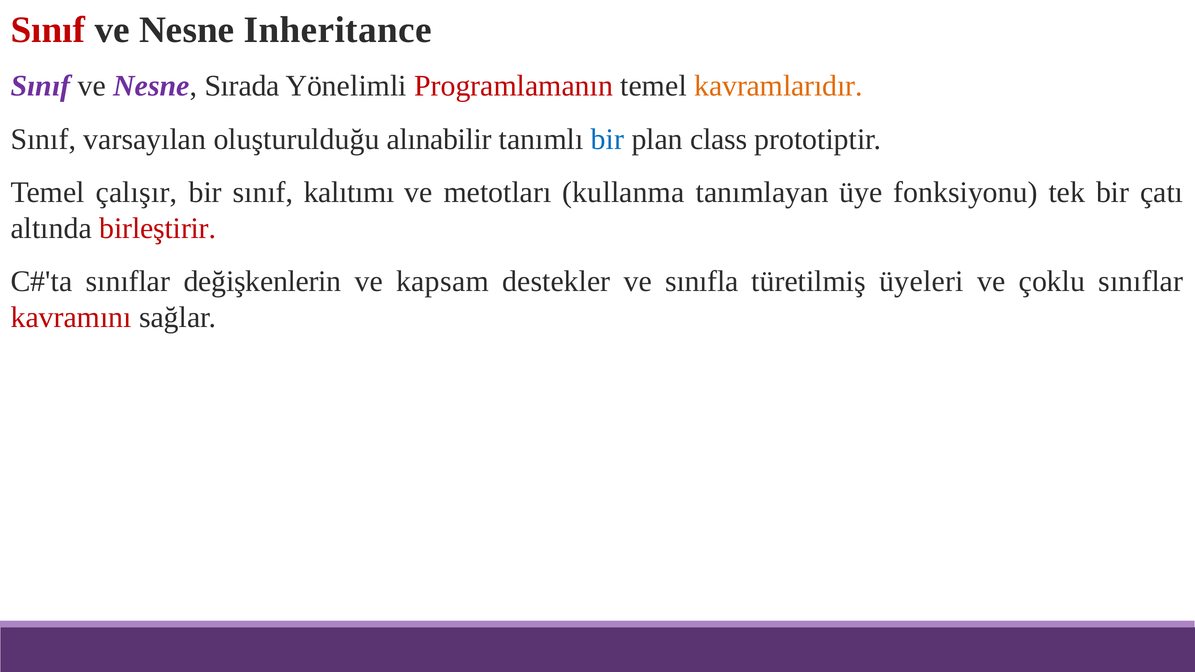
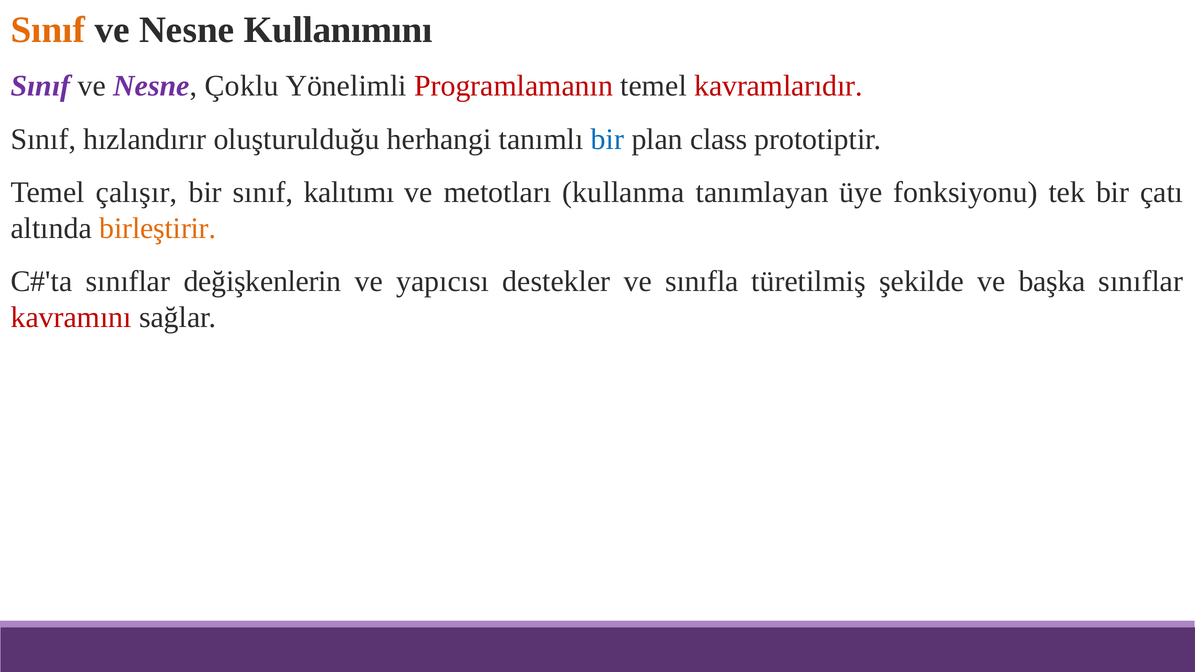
Sınıf at (48, 30) colour: red -> orange
Inheritance: Inheritance -> Kullanımını
Sırada: Sırada -> Çoklu
kavramlarıdır colour: orange -> red
varsayılan: varsayılan -> hızlandırır
alınabilir: alınabilir -> herhangi
birleştirir colour: red -> orange
kapsam: kapsam -> yapıcısı
üyeleri: üyeleri -> şekilde
çoklu: çoklu -> başka
